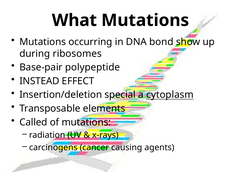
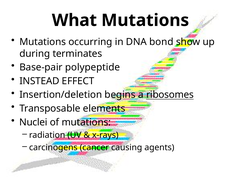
ribosomes: ribosomes -> terminates
special: special -> begins
cytoplasm: cytoplasm -> ribosomes
Called: Called -> Nuclei
